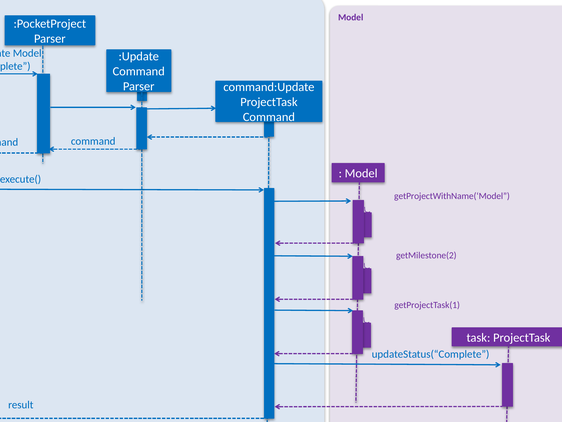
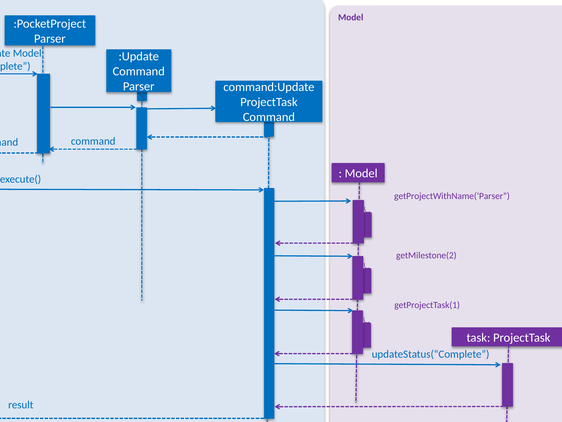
getProjectWithName(‘Model: getProjectWithName(‘Model -> getProjectWithName(‘Parser
